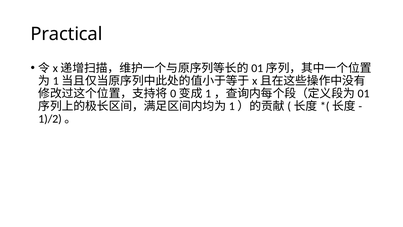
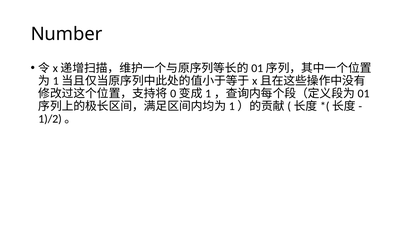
Practical: Practical -> Number
